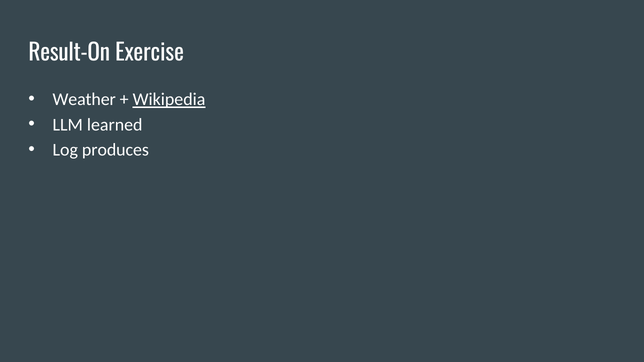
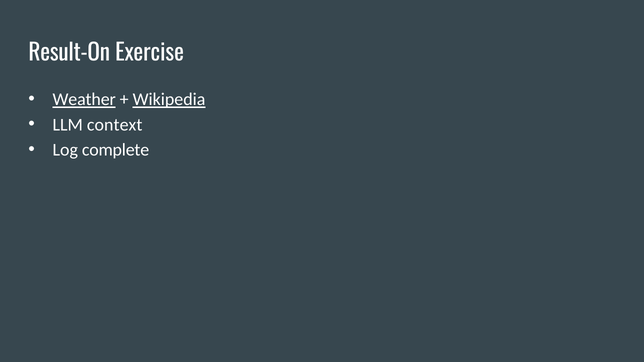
Weather underline: none -> present
learned: learned -> context
produces: produces -> complete
